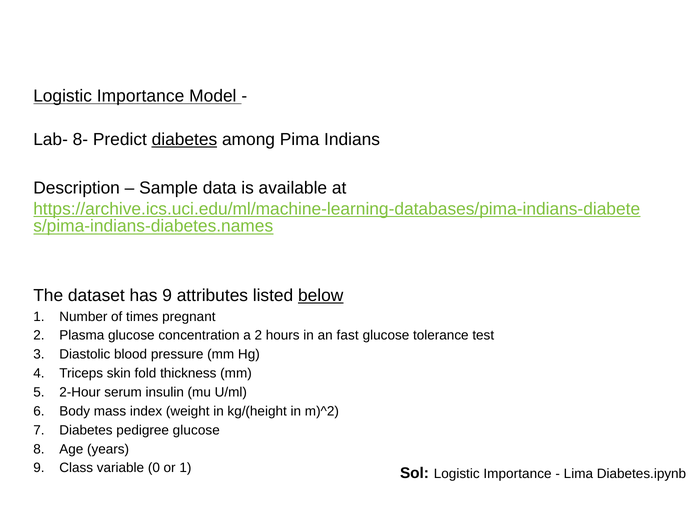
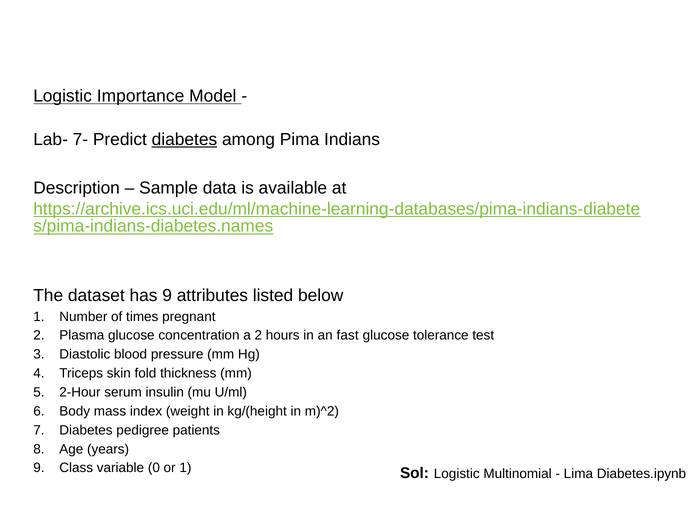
8-: 8- -> 7-
below underline: present -> none
pedigree glucose: glucose -> patients
Sol Logistic Importance: Importance -> Multinomial
